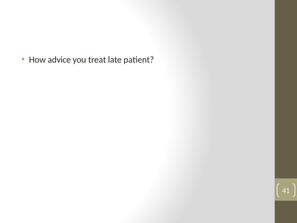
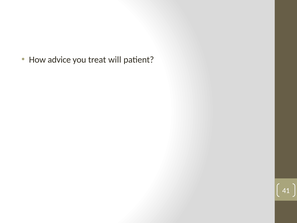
late: late -> will
